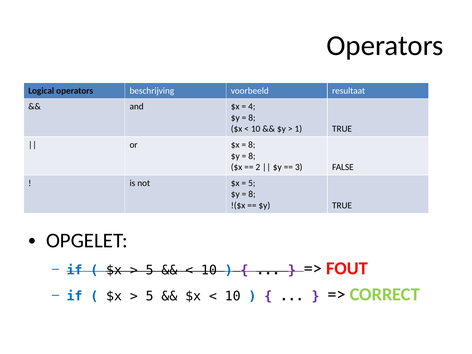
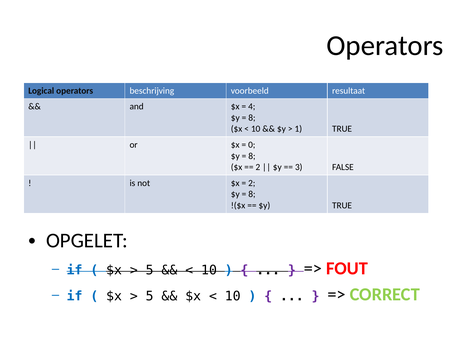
8 at (252, 145): 8 -> 0
5 at (252, 183): 5 -> 2
